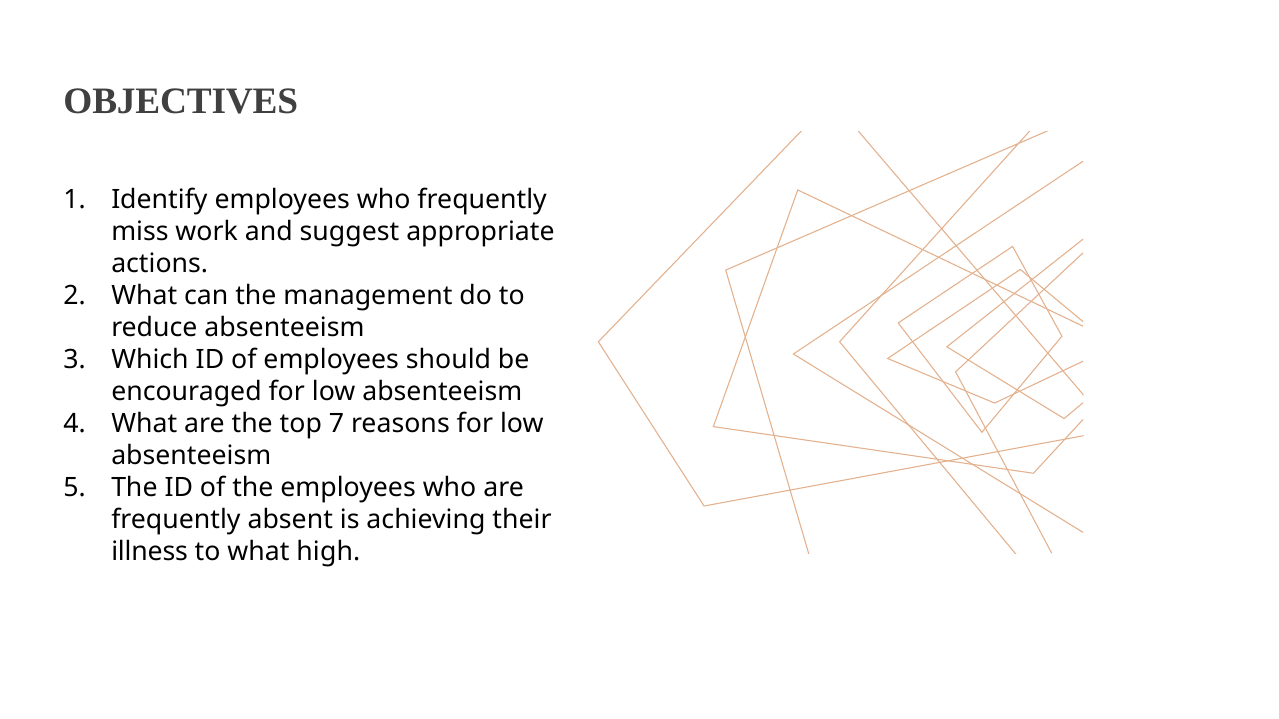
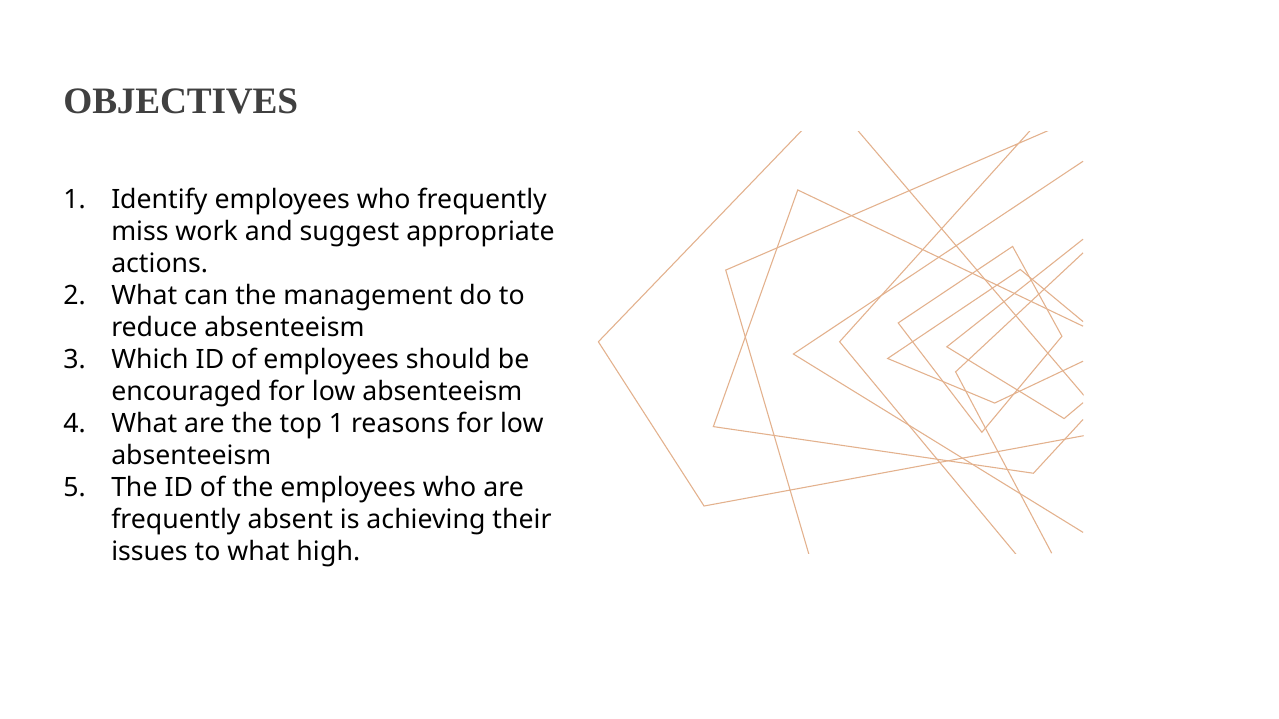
top 7: 7 -> 1
illness: illness -> issues
